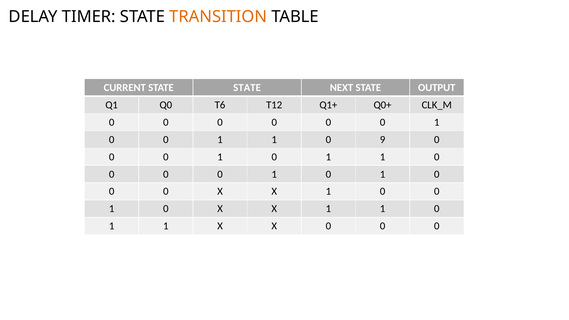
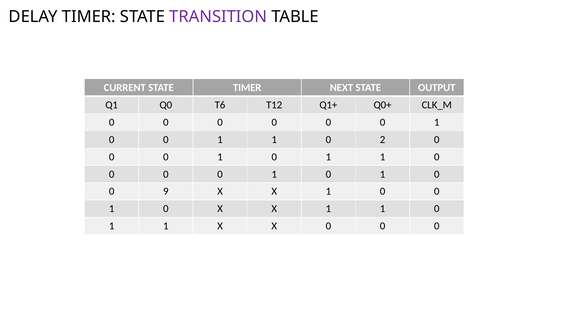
TRANSITION colour: orange -> purple
STATE STATE: STATE -> TIMER
9: 9 -> 2
0 at (166, 192): 0 -> 9
